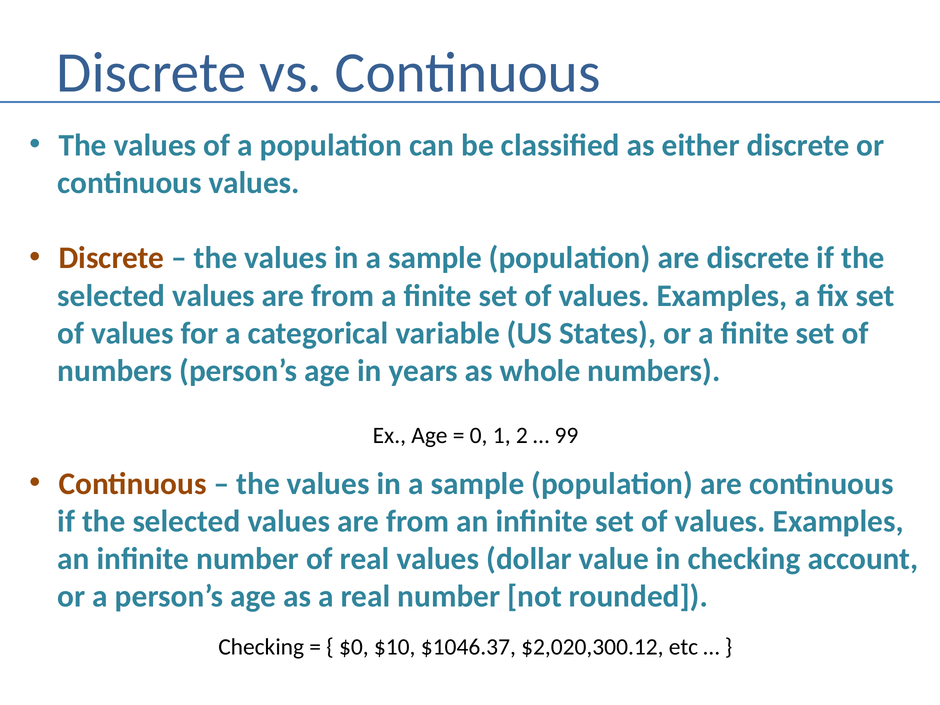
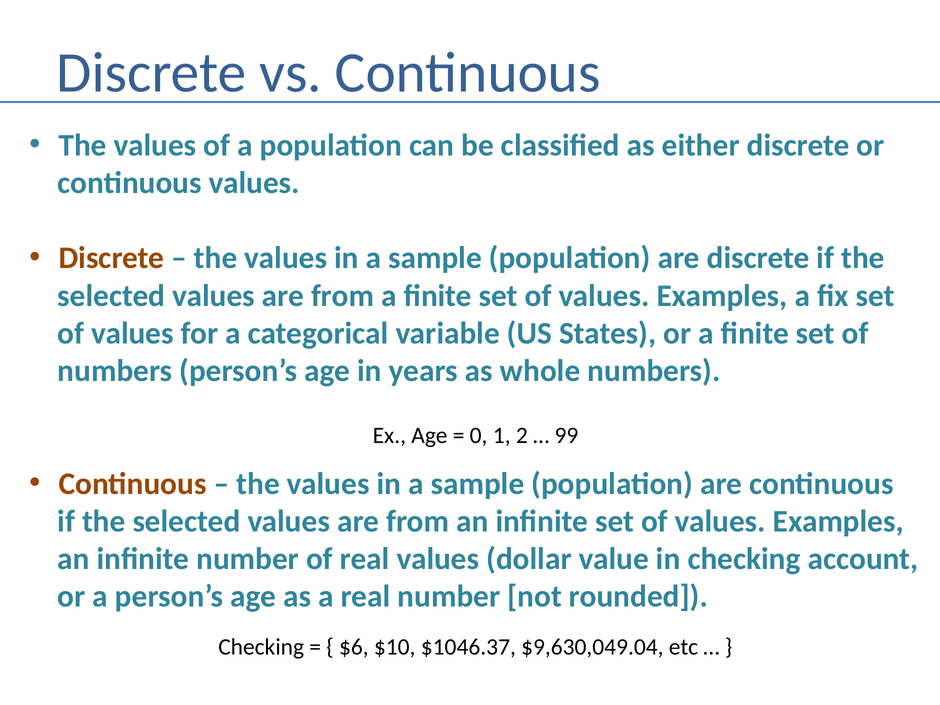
$0: $0 -> $6
$2,020,300.12: $2,020,300.12 -> $9,630,049.04
